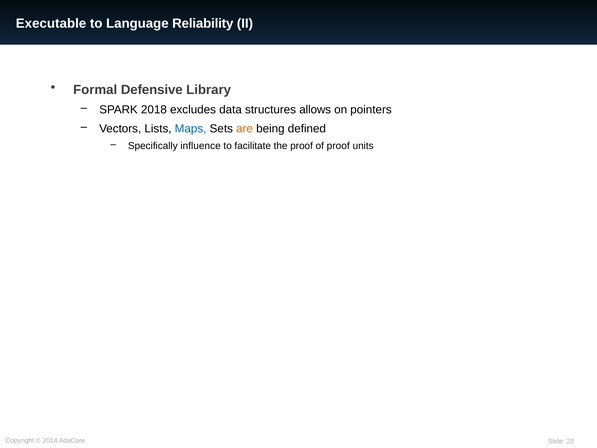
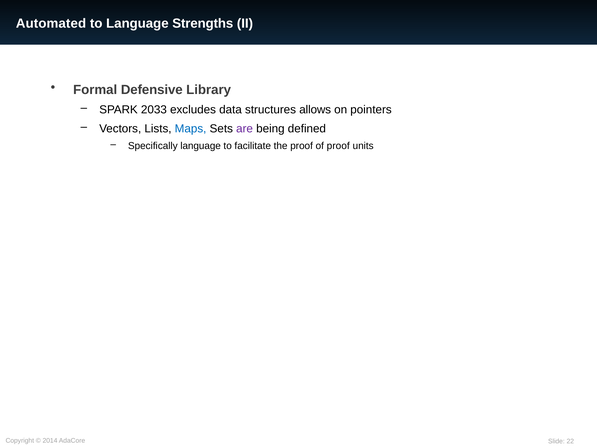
Executable: Executable -> Automated
Reliability: Reliability -> Strengths
2018: 2018 -> 2033
are colour: orange -> purple
Specifically influence: influence -> language
